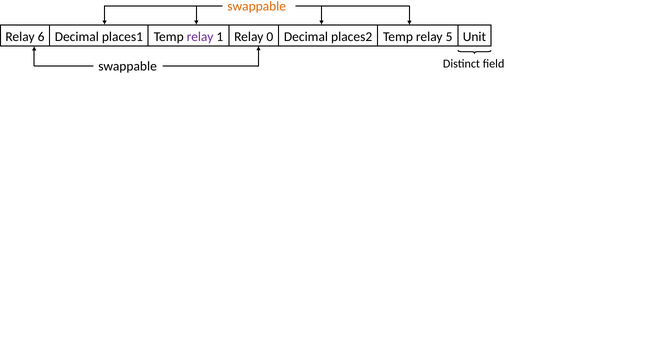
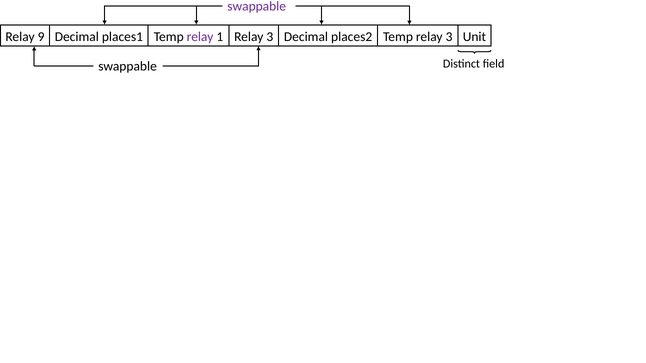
swappable at (257, 6) colour: orange -> purple
6: 6 -> 9
0 at (270, 37): 0 -> 3
Temp relay 5: 5 -> 3
